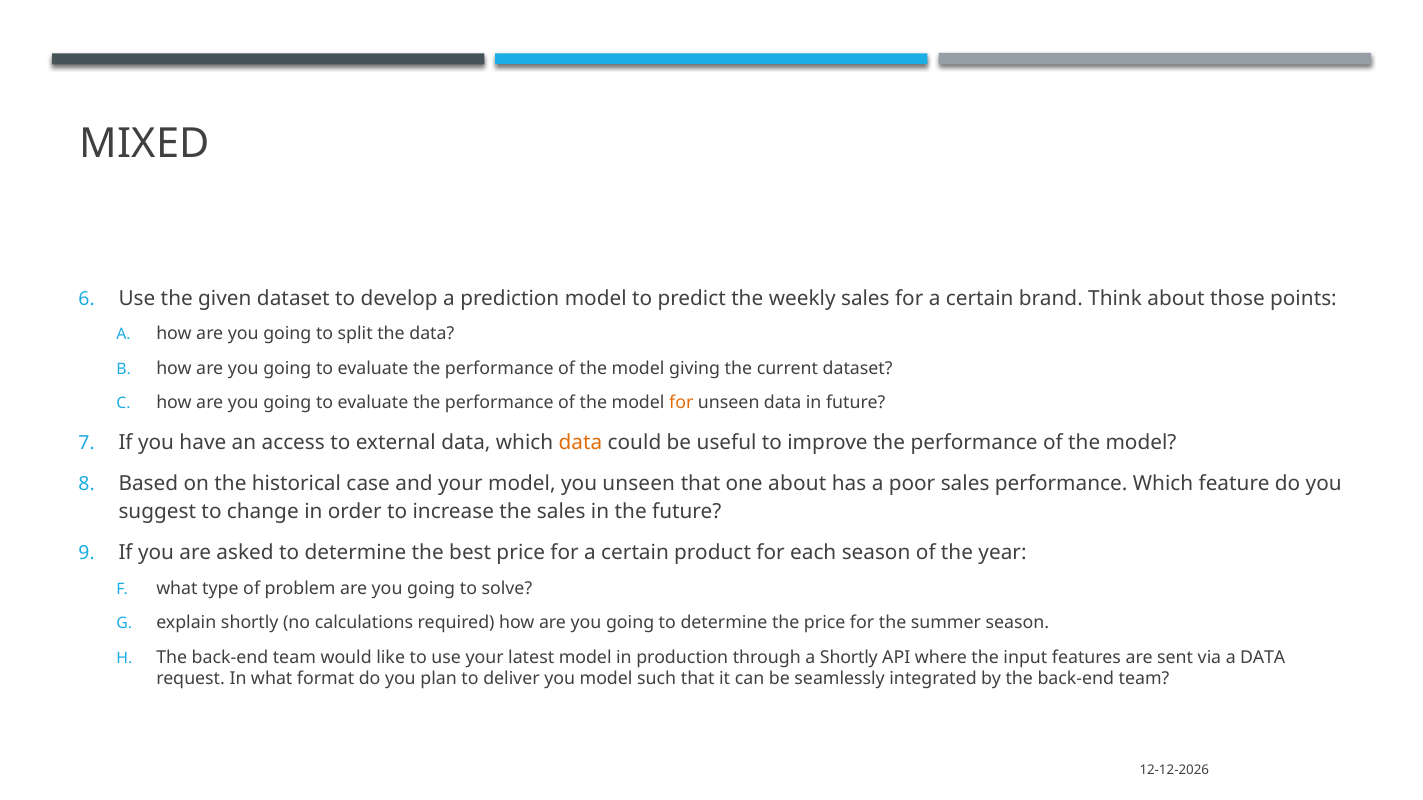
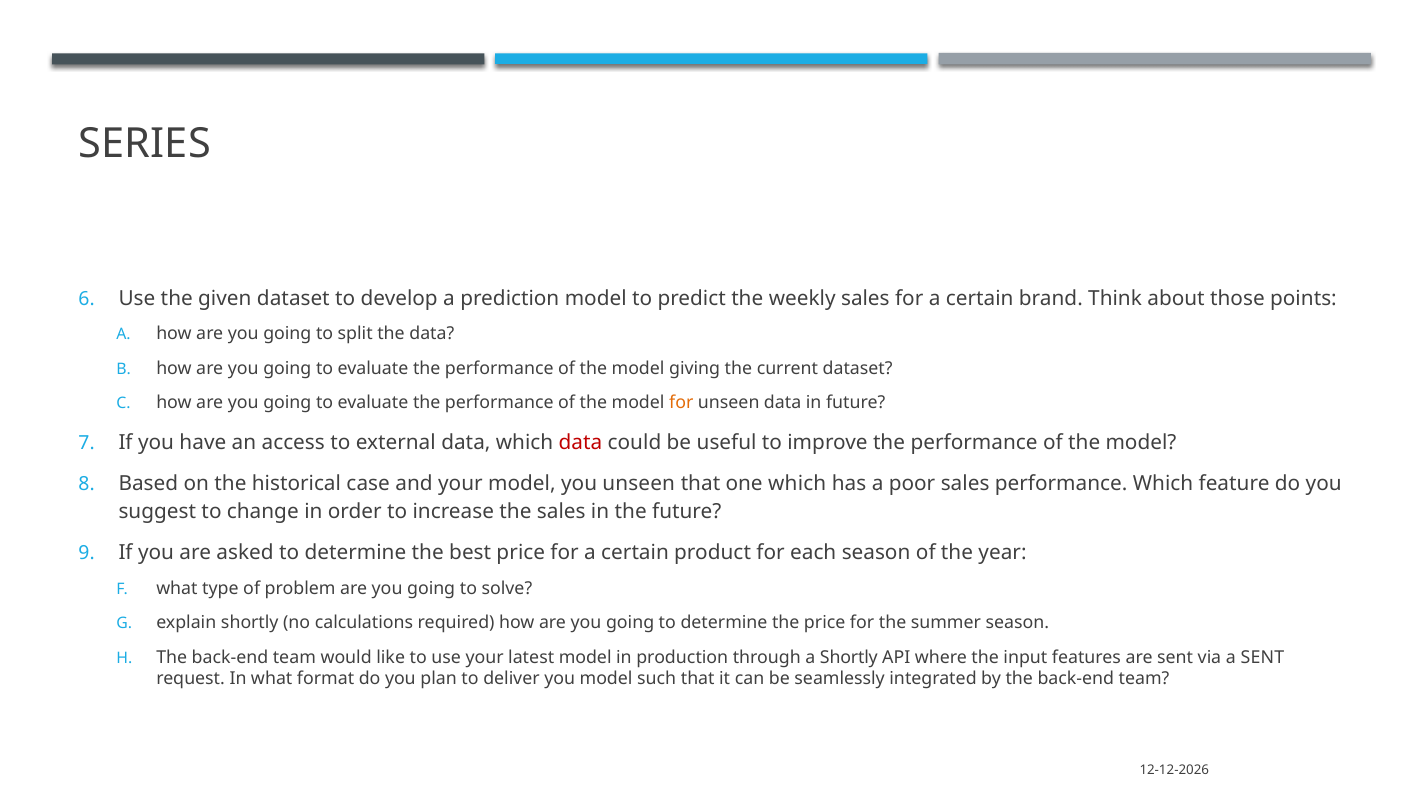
MIXED: MIXED -> SERIES
data at (580, 443) colour: orange -> red
one about: about -> which
a DATA: DATA -> SENT
